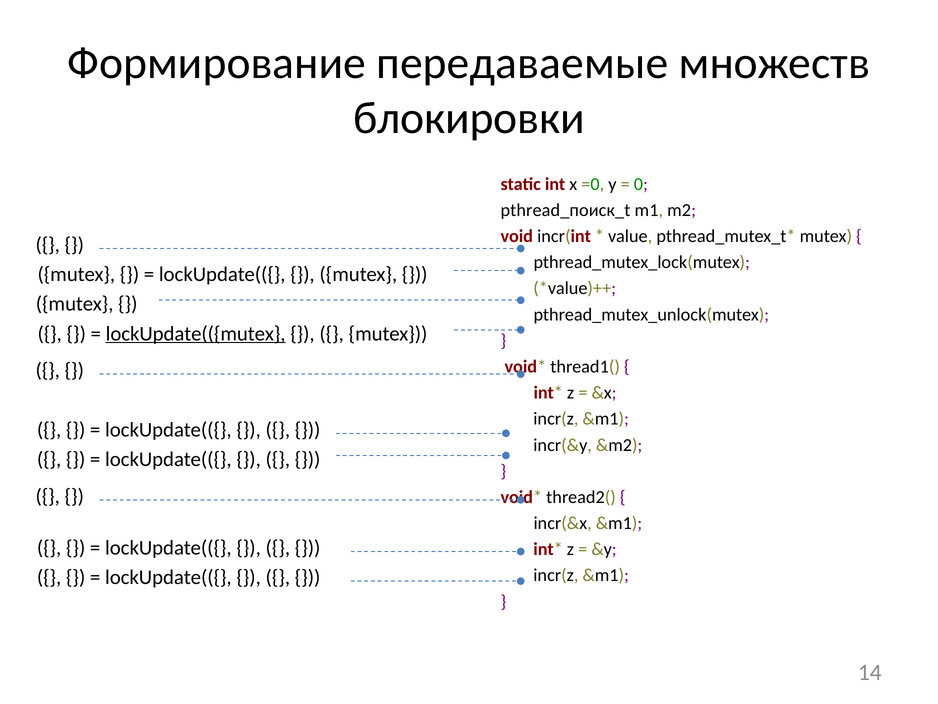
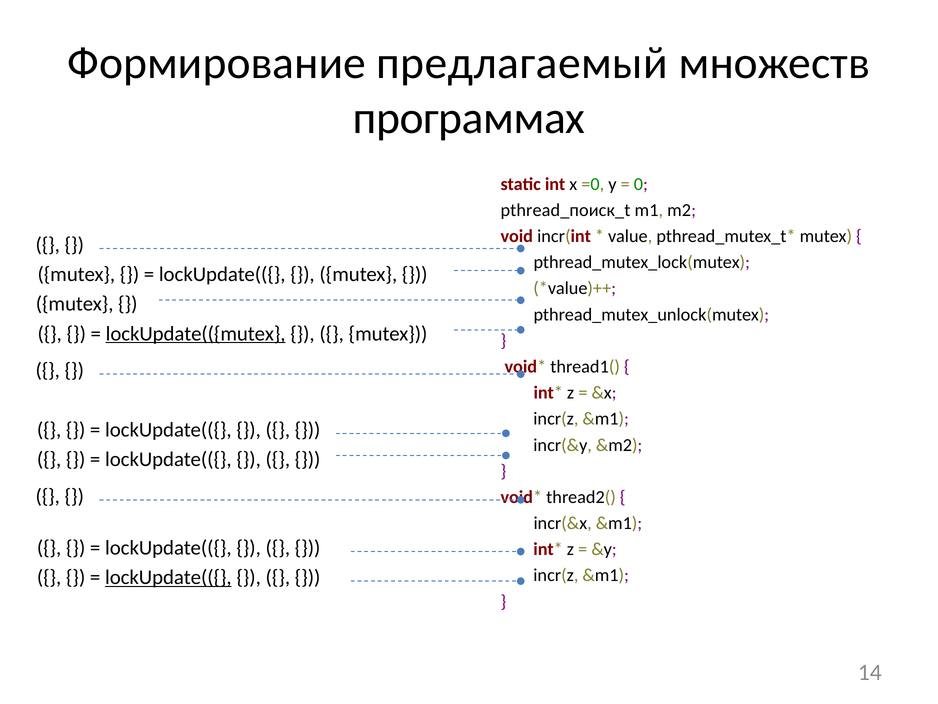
передаваемые: передаваемые -> предлагаемый
блокировки: блокировки -> программах
lockUpdate(({ at (168, 577) underline: none -> present
